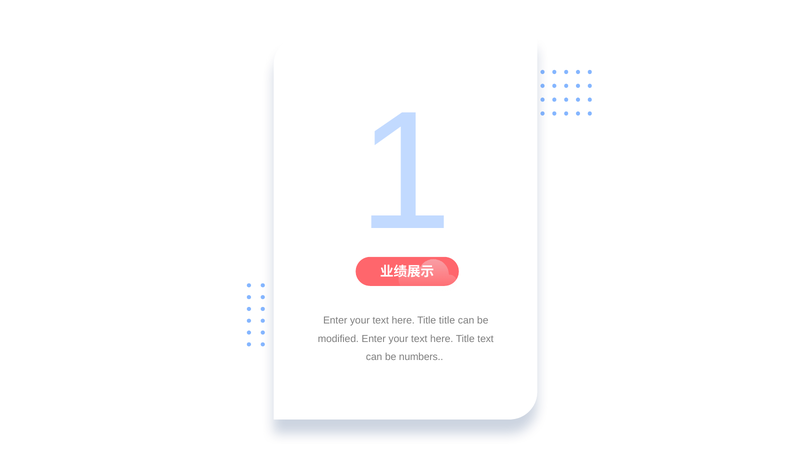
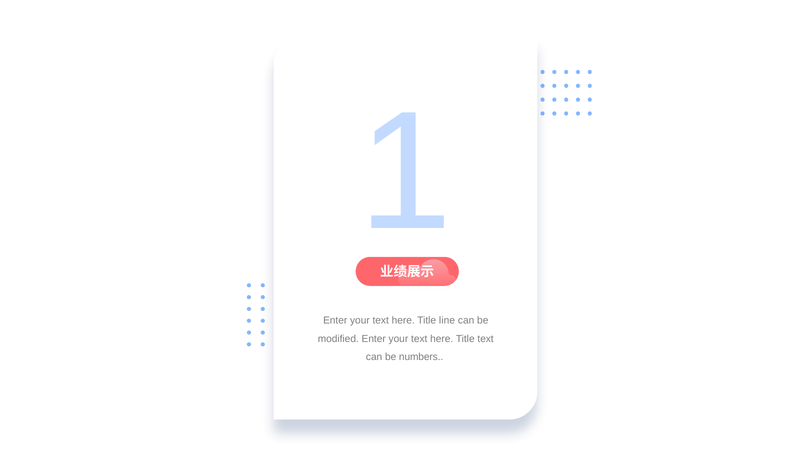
Title title: title -> line
